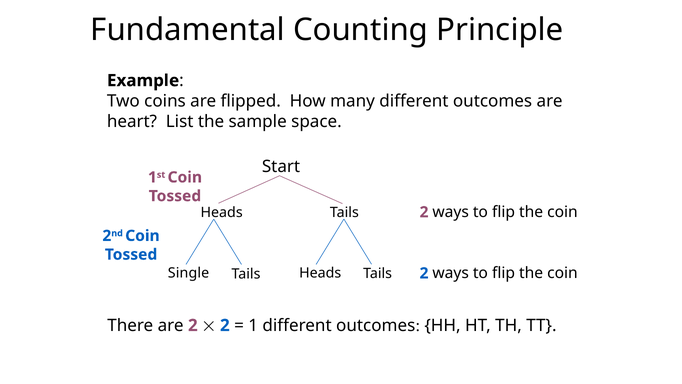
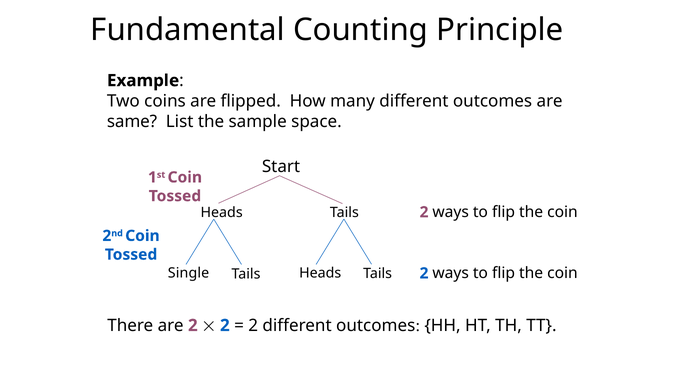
heart: heart -> same
1 at (253, 325): 1 -> 2
